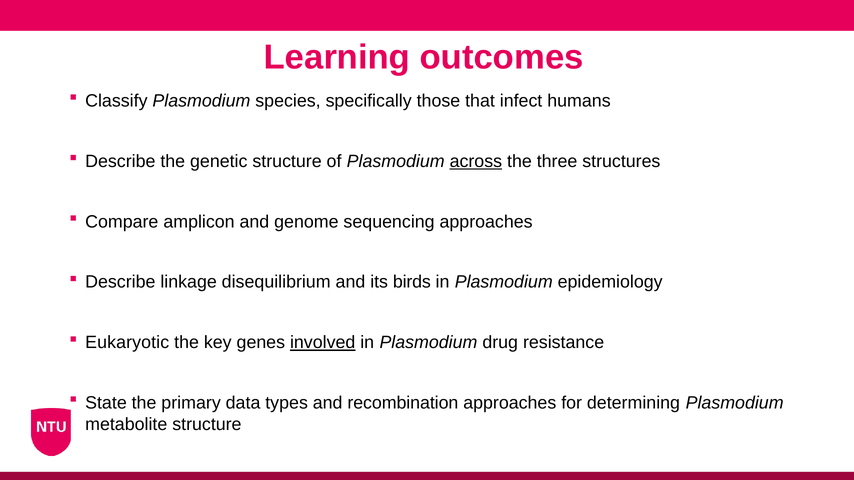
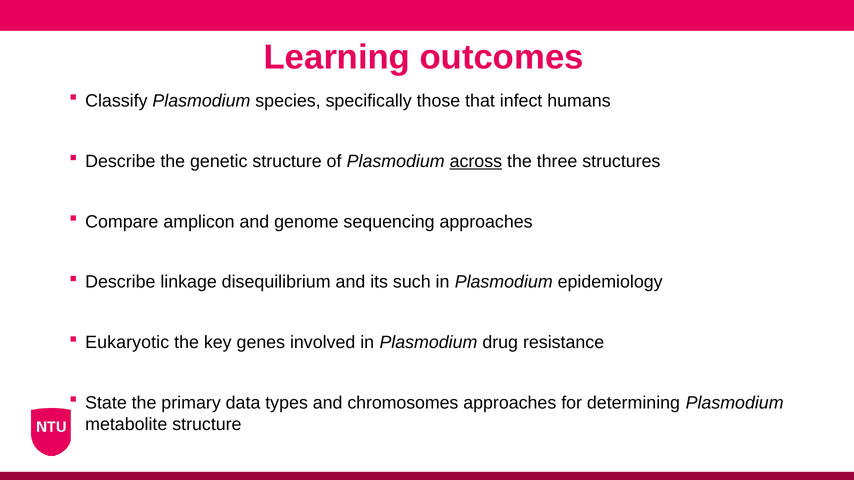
birds: birds -> such
involved underline: present -> none
recombination: recombination -> chromosomes
